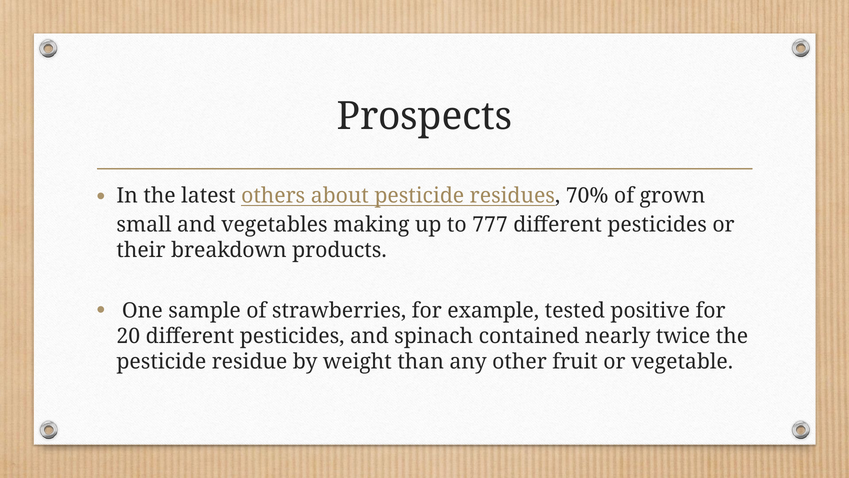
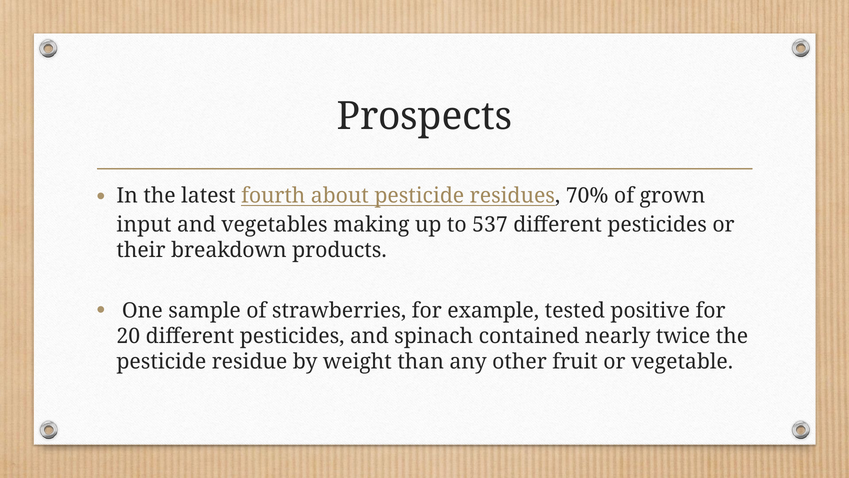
others: others -> fourth
small: small -> input
777: 777 -> 537
